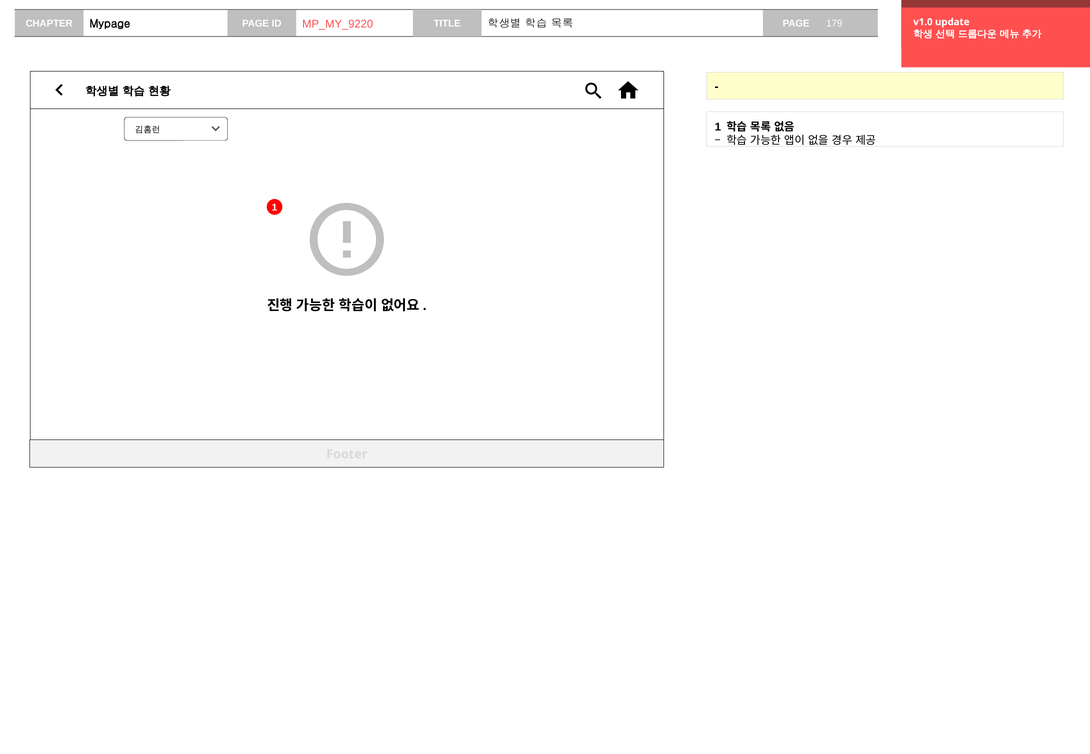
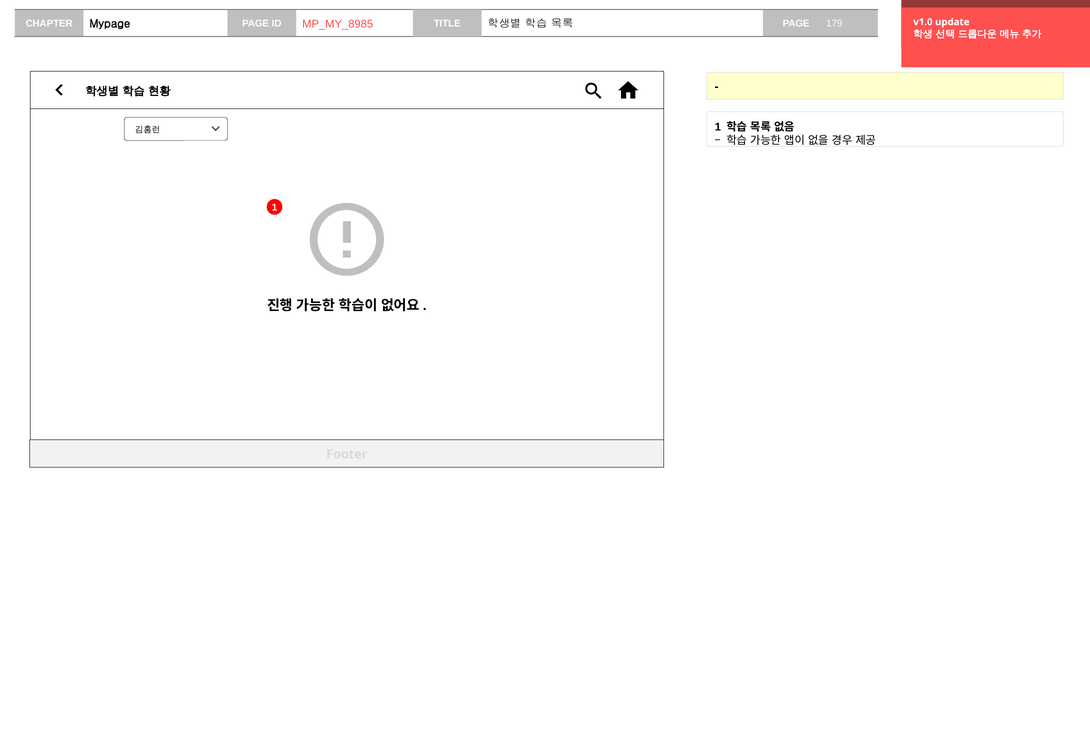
MP_MY_9220: MP_MY_9220 -> MP_MY_8985
